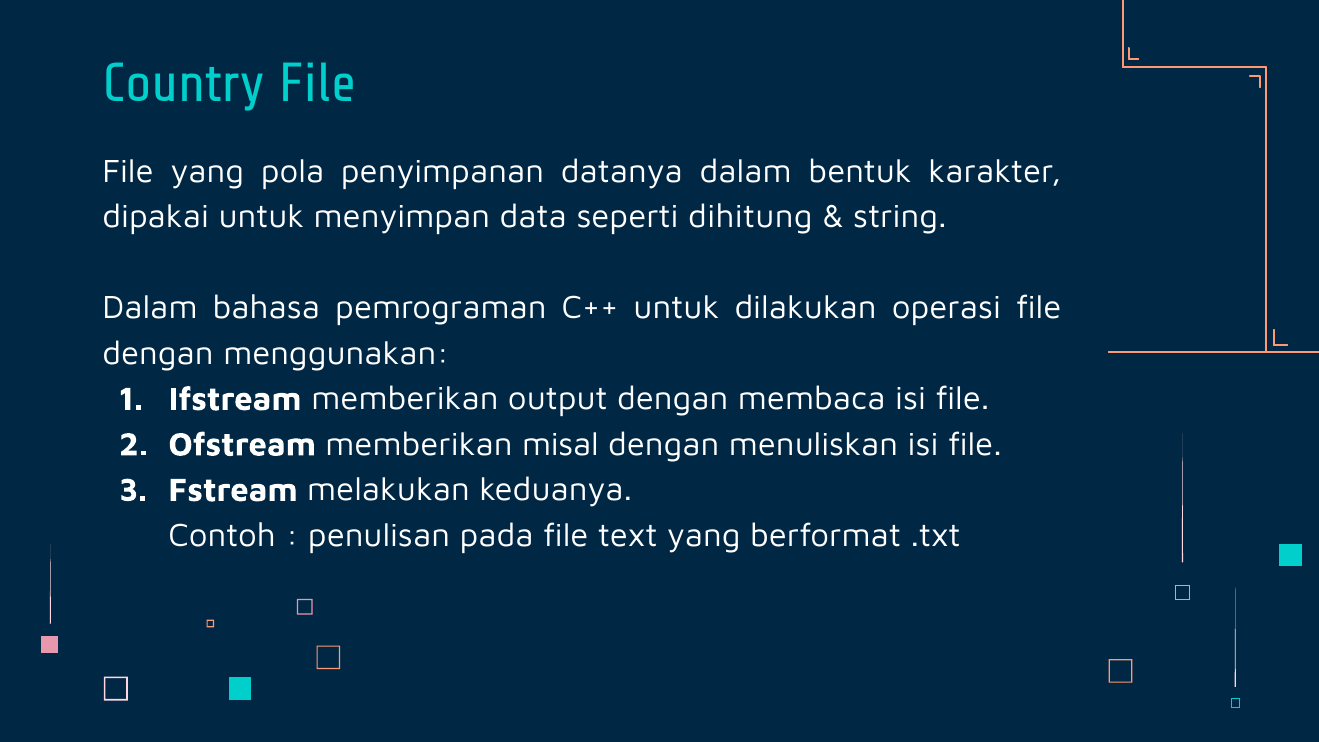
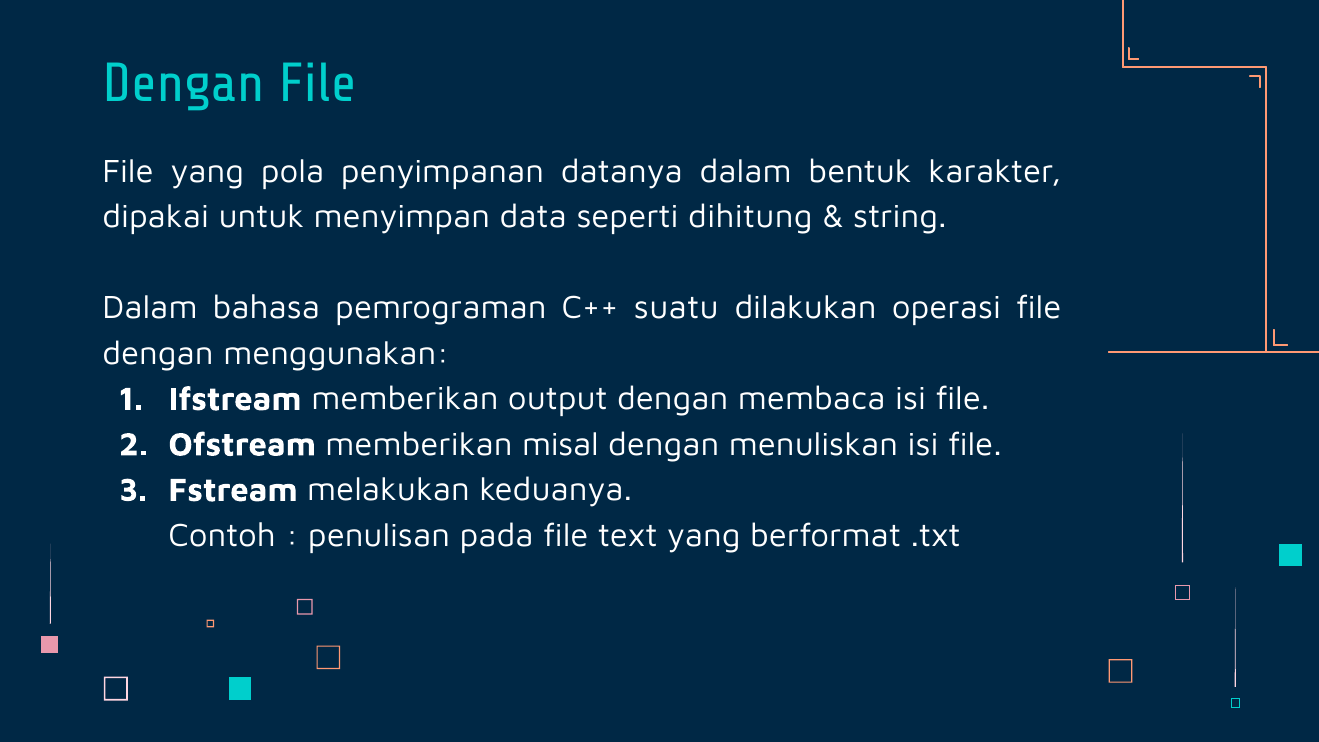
Country at (184, 83): Country -> Dengan
C++ untuk: untuk -> suatu
